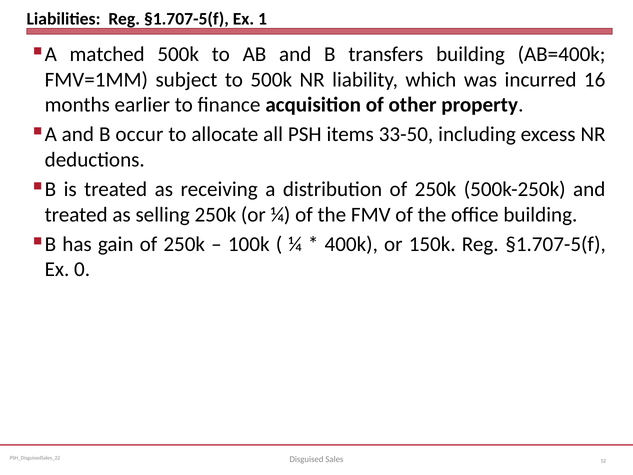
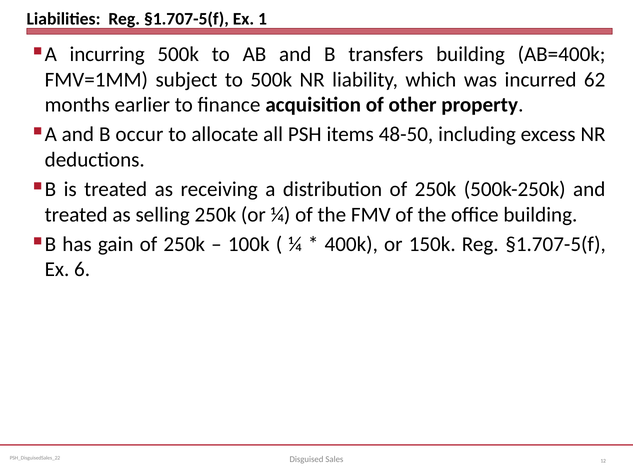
matched: matched -> incurring
16: 16 -> 62
33-50: 33-50 -> 48-50
0: 0 -> 6
